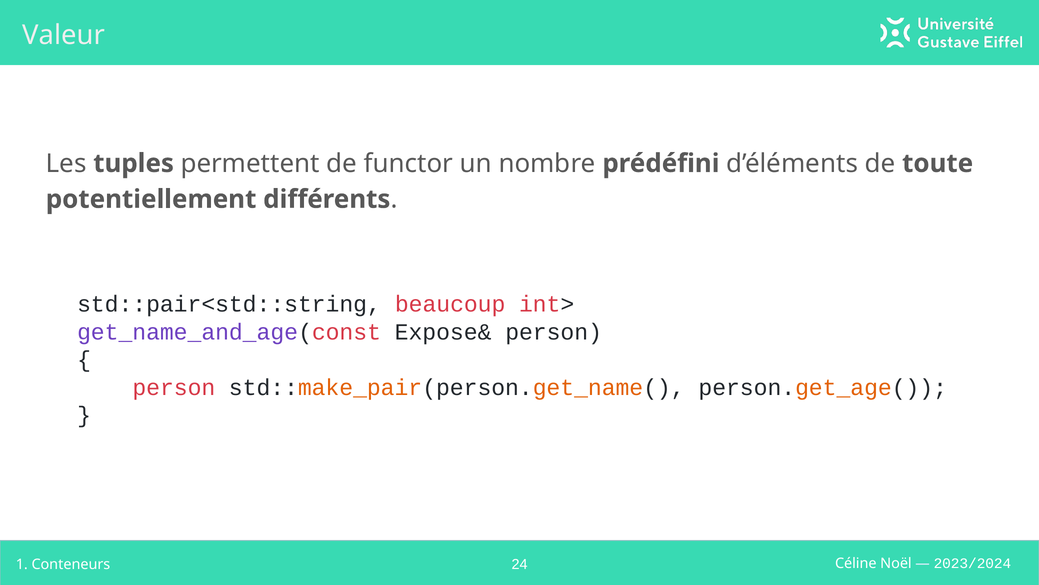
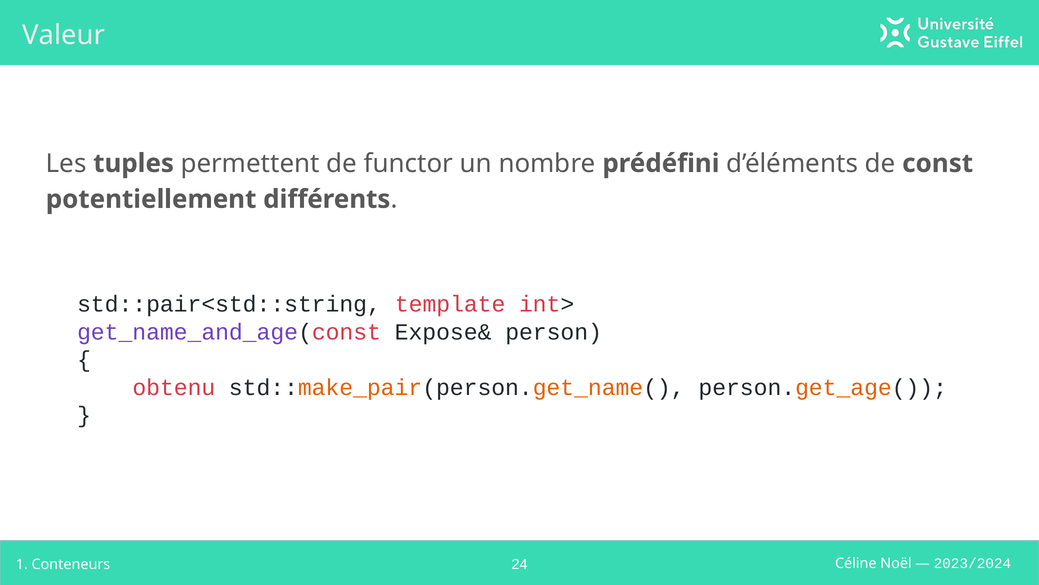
toute: toute -> const
beaucoup: beaucoup -> template
person at (174, 387): person -> obtenu
